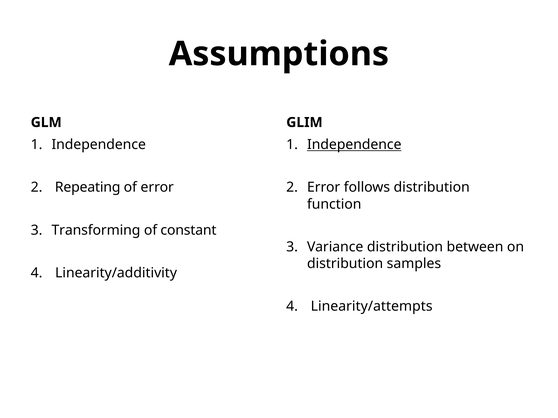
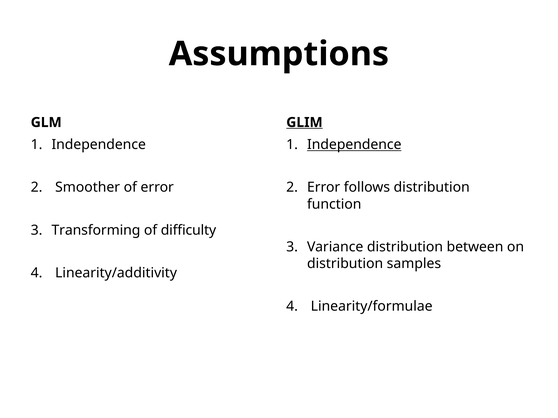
GLIM underline: none -> present
Repeating: Repeating -> Smoother
constant: constant -> difficulty
Linearity/attempts: Linearity/attempts -> Linearity/formulae
